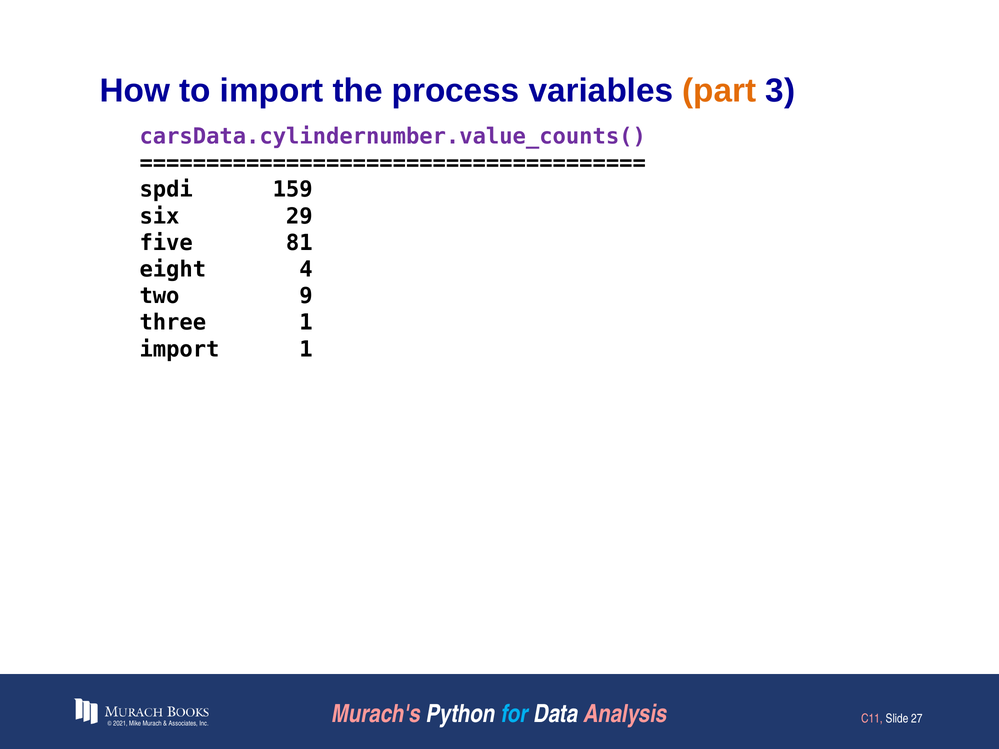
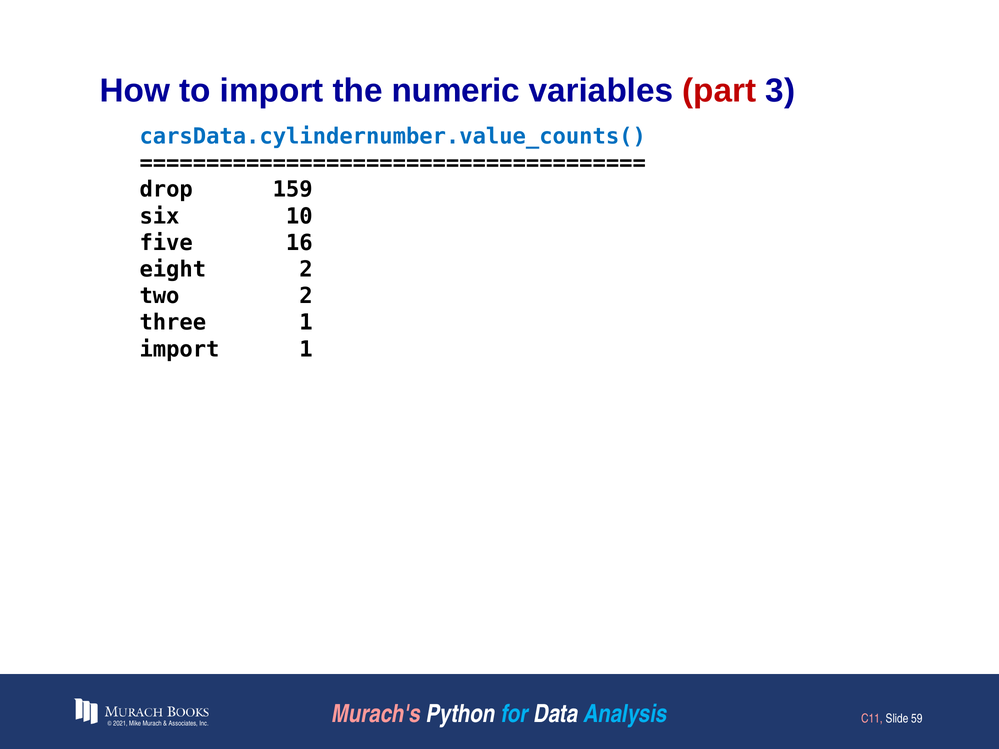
process: process -> numeric
part colour: orange -> red
carsData.cylindernumber.value_counts( colour: purple -> blue
spdi: spdi -> drop
29: 29 -> 10
81: 81 -> 16
eight 4: 4 -> 2
two 9: 9 -> 2
Analysis colour: pink -> light blue
27: 27 -> 59
